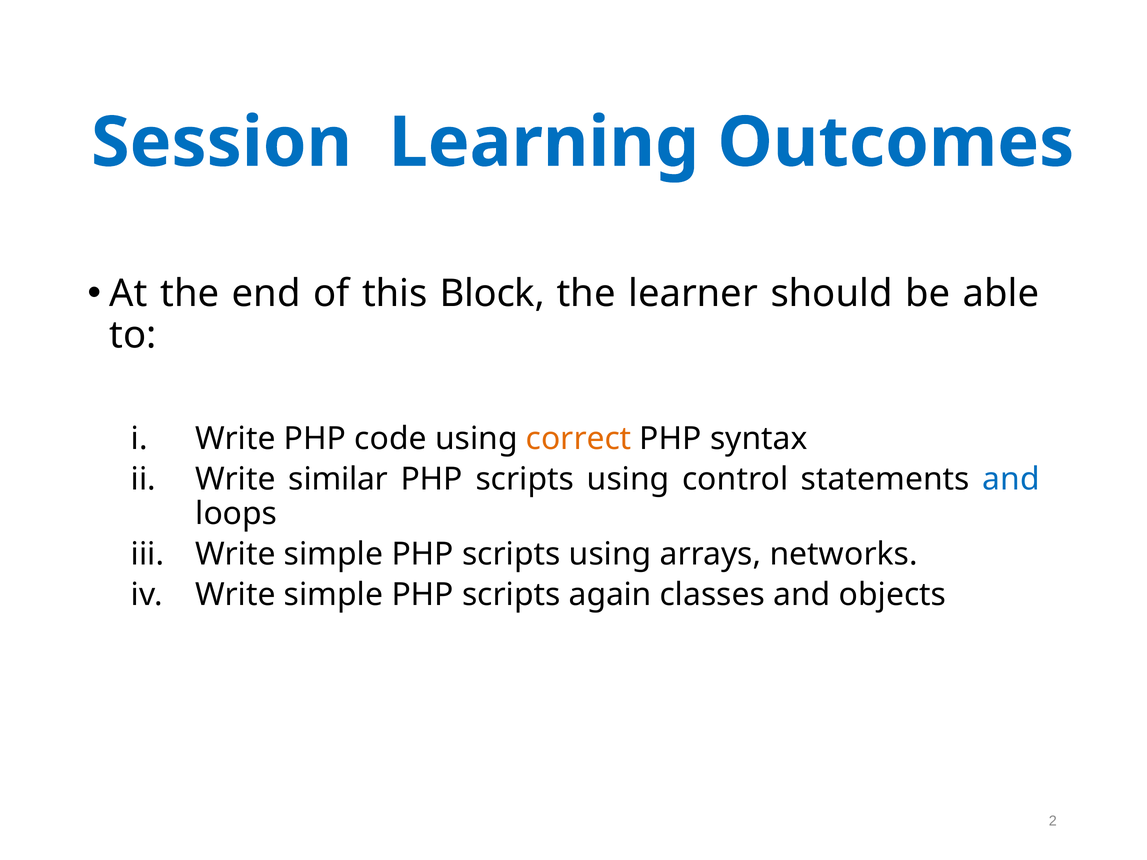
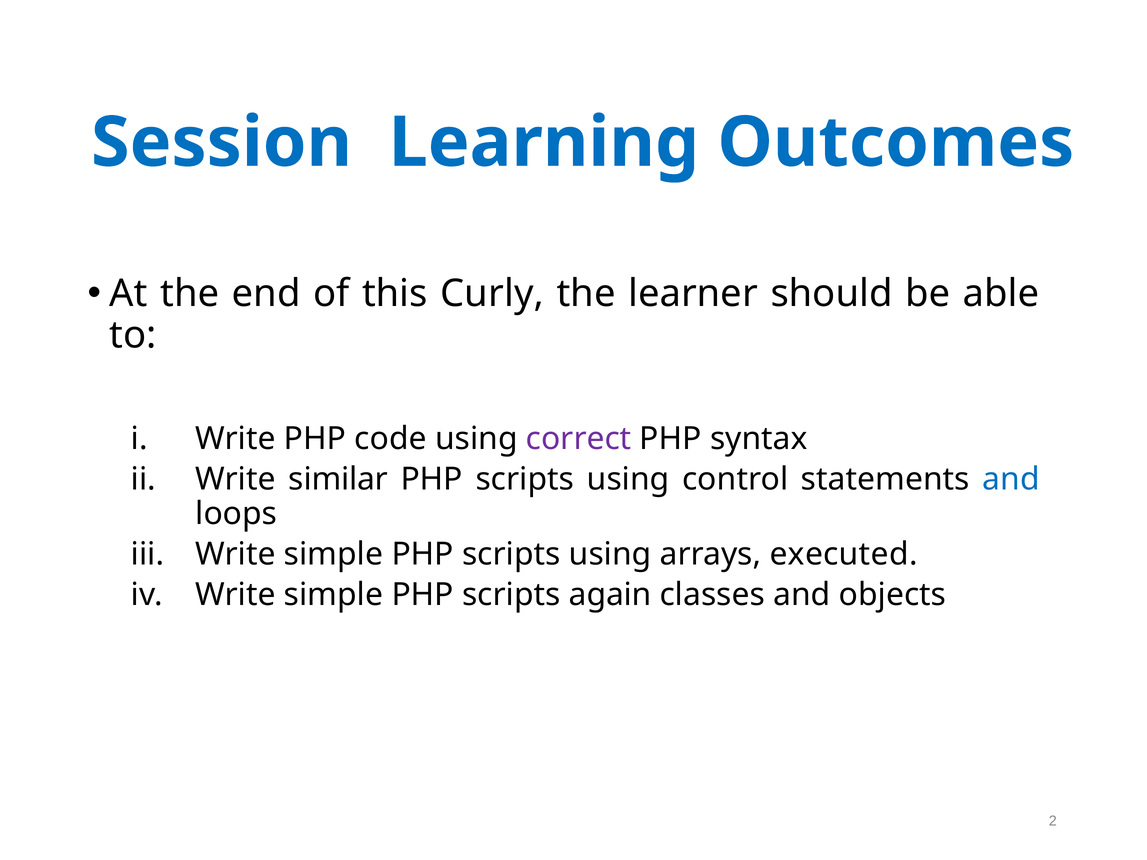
Block: Block -> Curly
correct colour: orange -> purple
networks: networks -> executed
